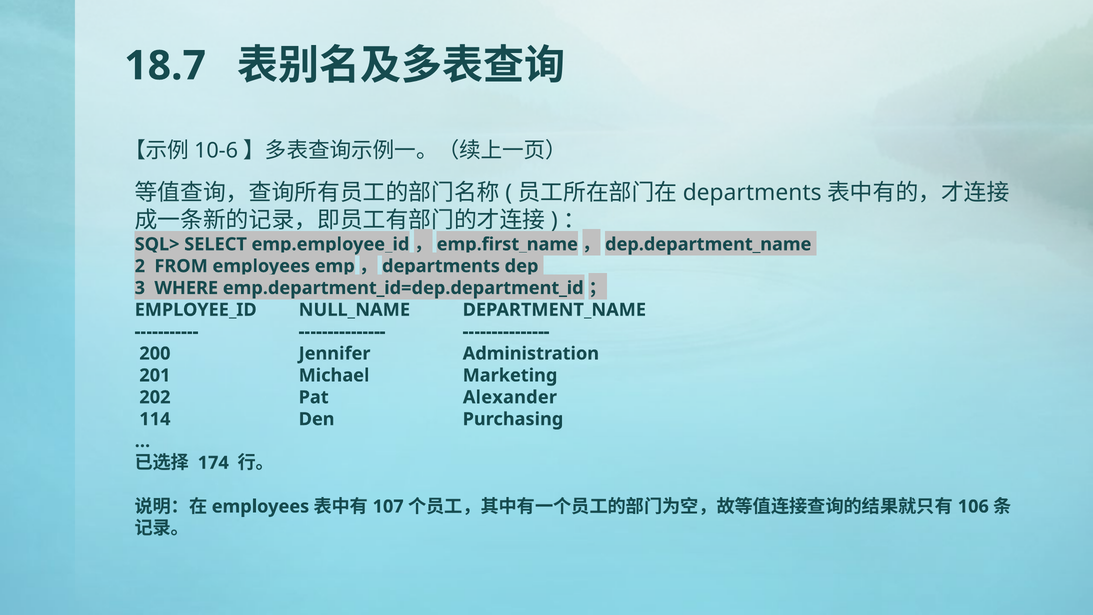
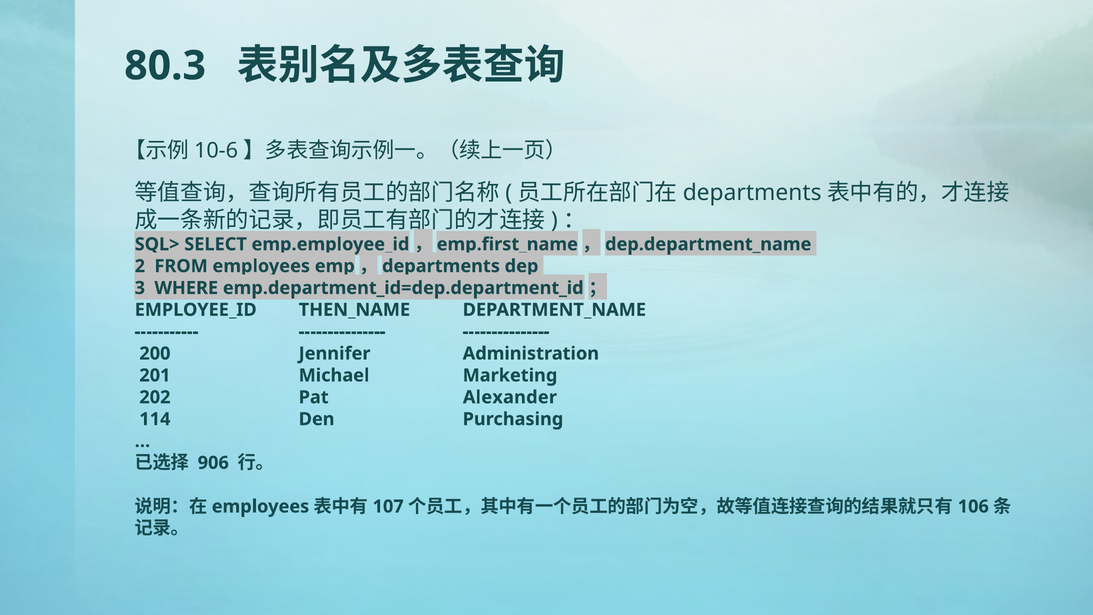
18.7: 18.7 -> 80.3
NULL_NAME: NULL_NAME -> THEN_NAME
174: 174 -> 906
